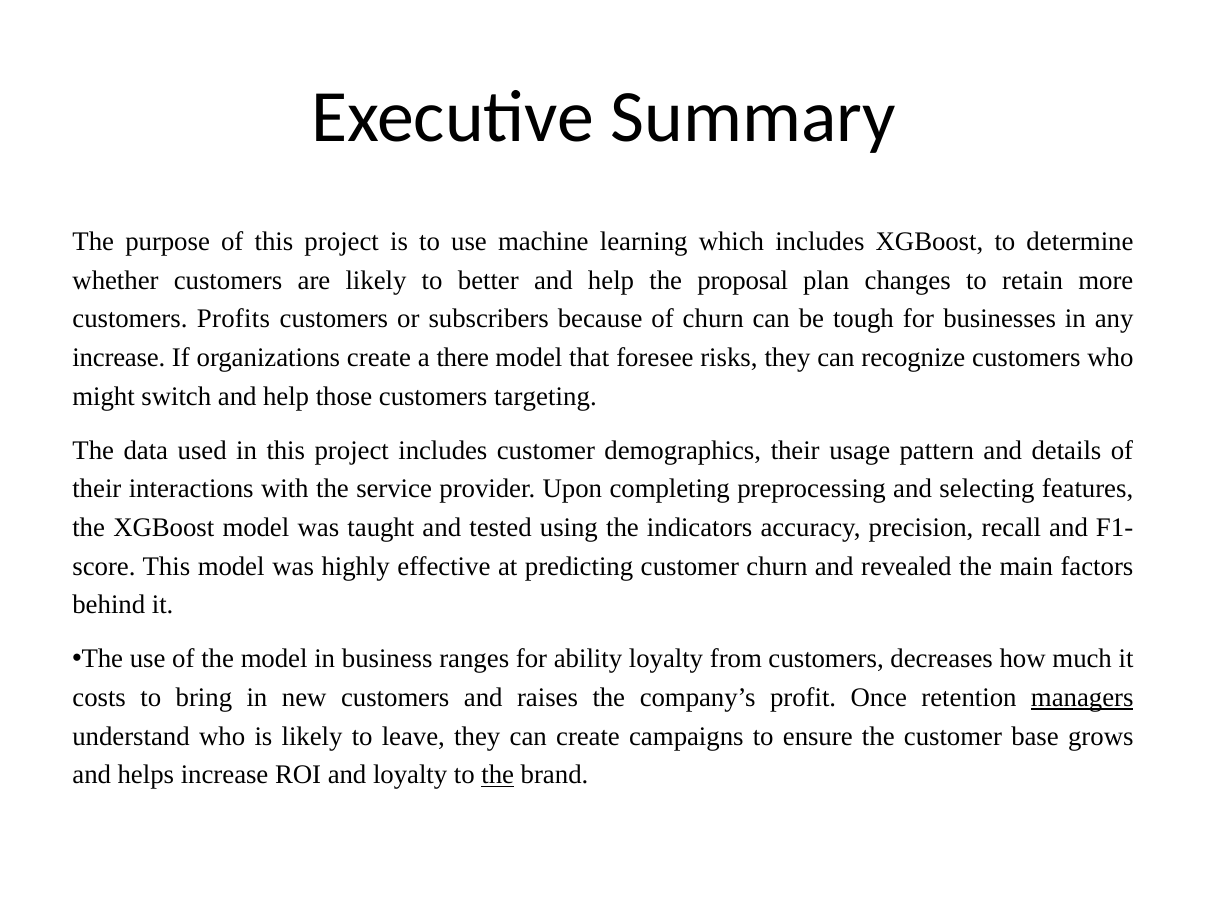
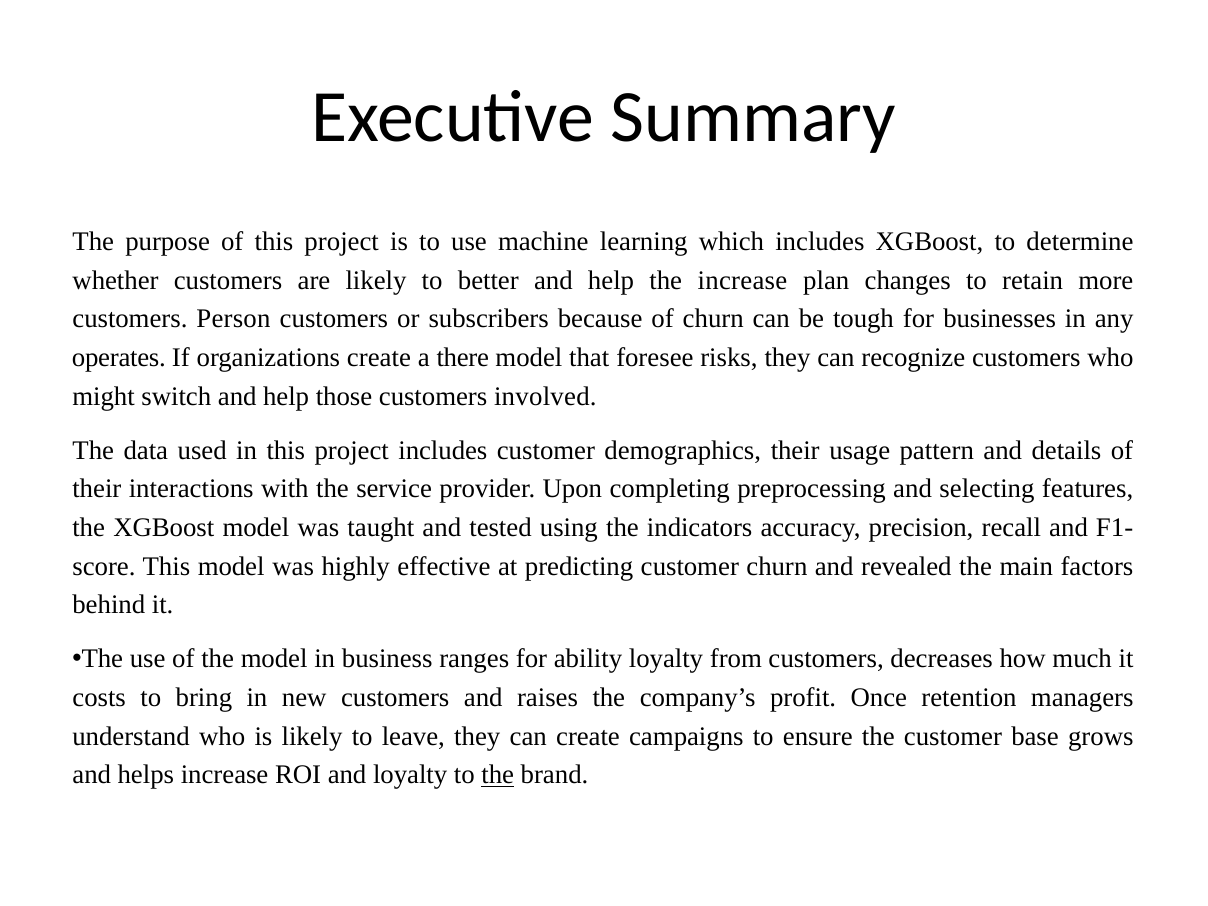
the proposal: proposal -> increase
Profits: Profits -> Person
increase at (119, 358): increase -> operates
targeting: targeting -> involved
managers underline: present -> none
